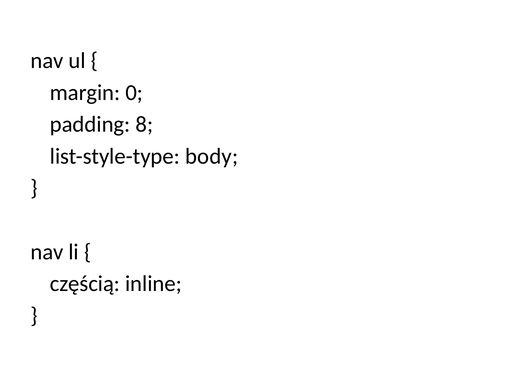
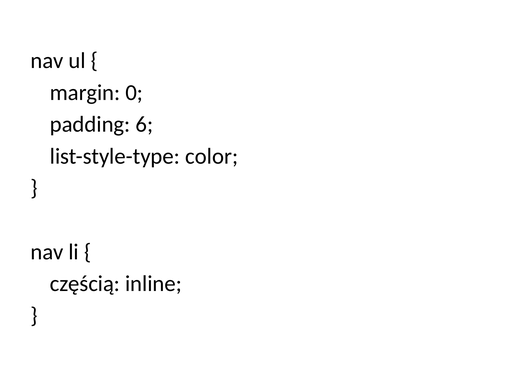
8: 8 -> 6
body: body -> color
